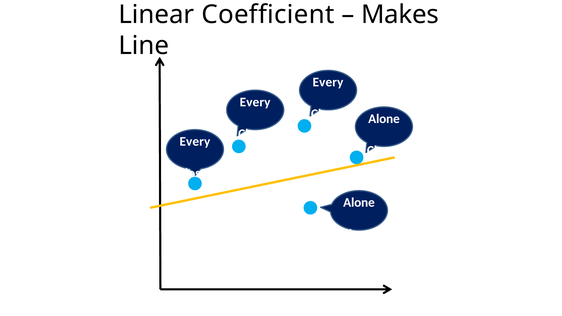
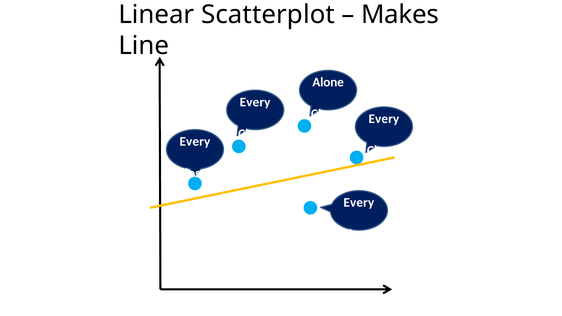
Coefficient: Coefficient -> Scatterplot
Every at (328, 82): Every -> Alone
Alone at (384, 119): Alone -> Every
Alone at (359, 203): Alone -> Every
